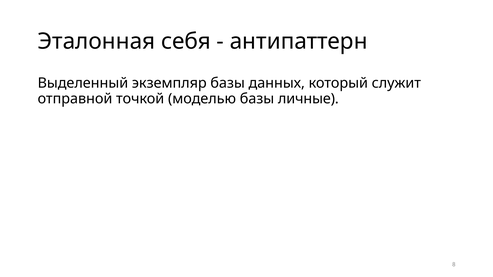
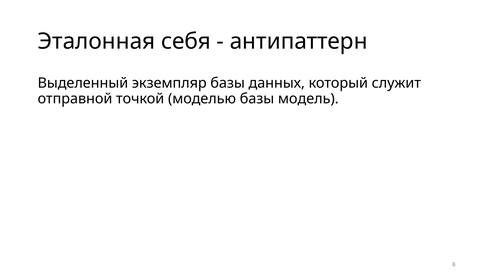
личные: личные -> модель
